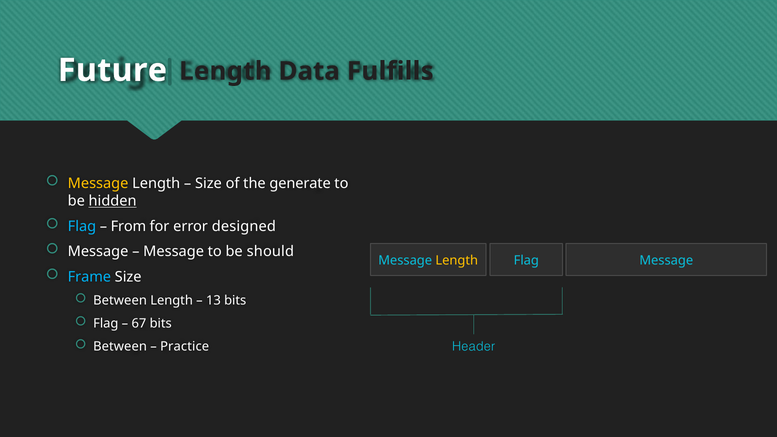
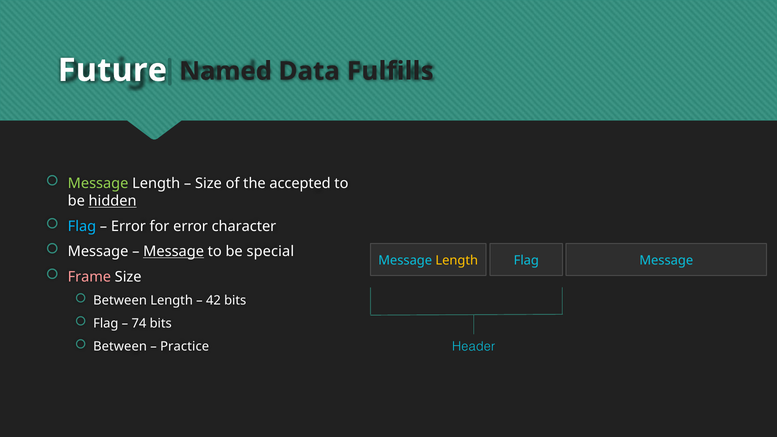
Length at (225, 71): Length -> Named
Message at (98, 183) colour: yellow -> light green
generate: generate -> accepted
From at (128, 226): From -> Error
designed: designed -> character
Message at (174, 251) underline: none -> present
should: should -> special
Frame colour: light blue -> pink
13: 13 -> 42
67: 67 -> 74
